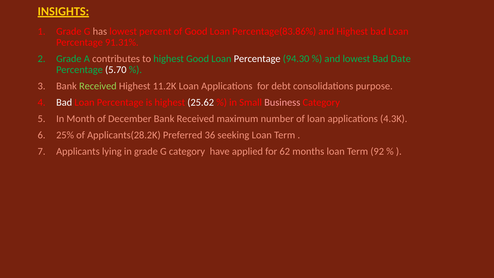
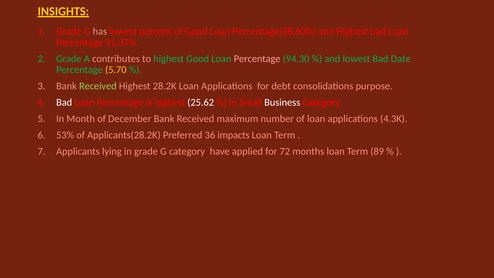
Percentage(83.86%: Percentage(83.86% -> Percentage(68.60%
91.31%: 91.31% -> 31.37%
Percentage at (257, 59) colour: white -> pink
5.70 colour: white -> yellow
11.2K: 11.2K -> 28.2K
Business colour: pink -> white
25%: 25% -> 53%
seeking: seeking -> impacts
62: 62 -> 72
92: 92 -> 89
